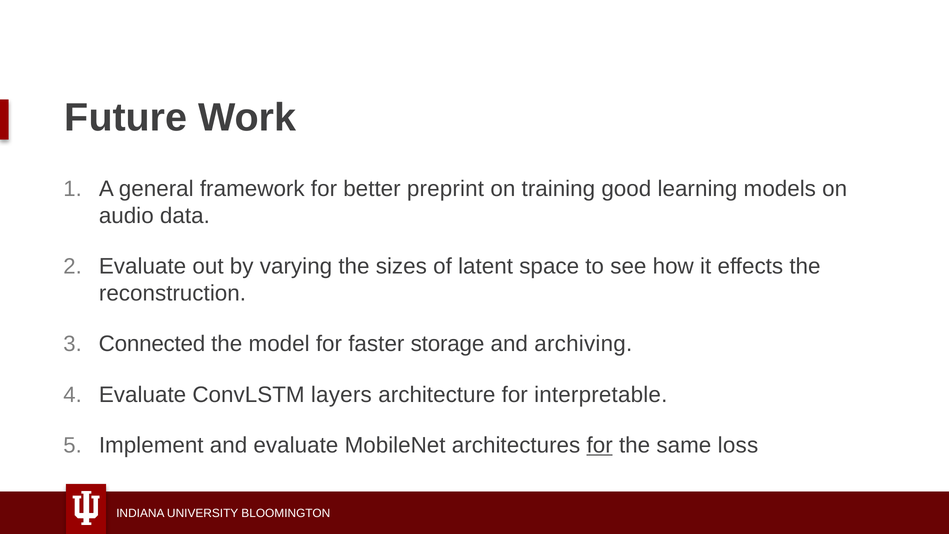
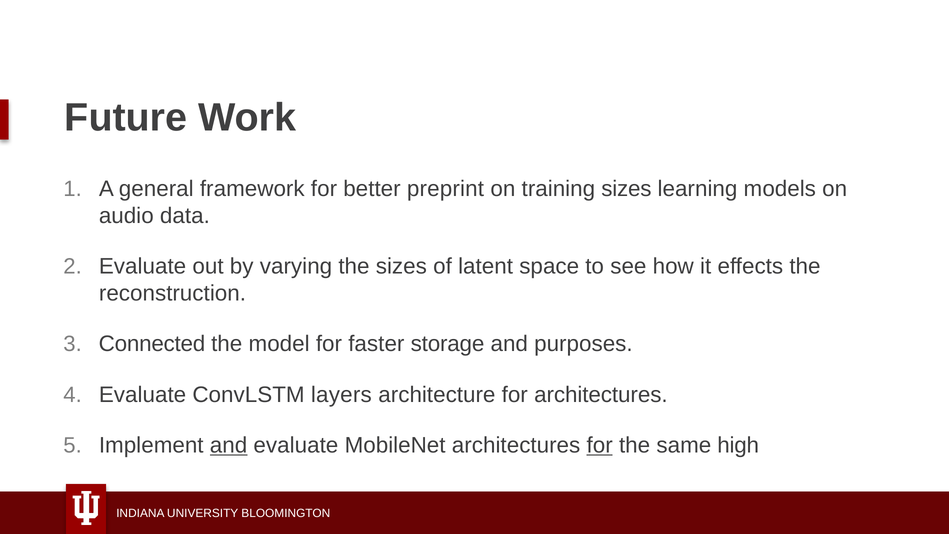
training good: good -> sizes
archiving: archiving -> purposes
for interpretable: interpretable -> architectures
and at (229, 445) underline: none -> present
loss: loss -> high
